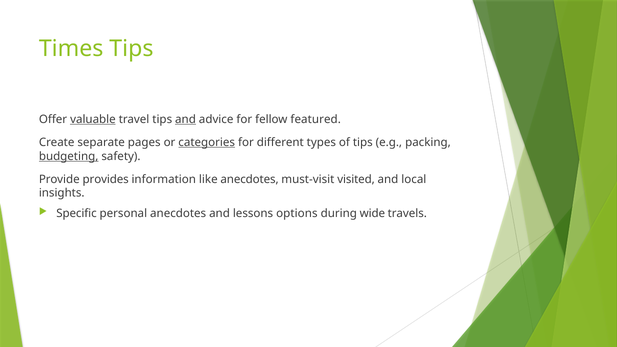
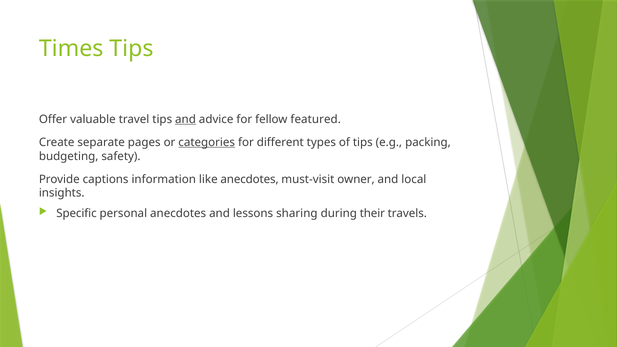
valuable underline: present -> none
budgeting underline: present -> none
provides: provides -> captions
visited: visited -> owner
options: options -> sharing
wide: wide -> their
